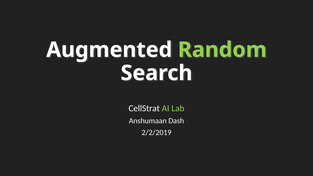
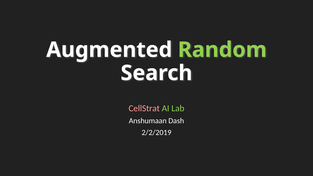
CellStrat colour: white -> pink
